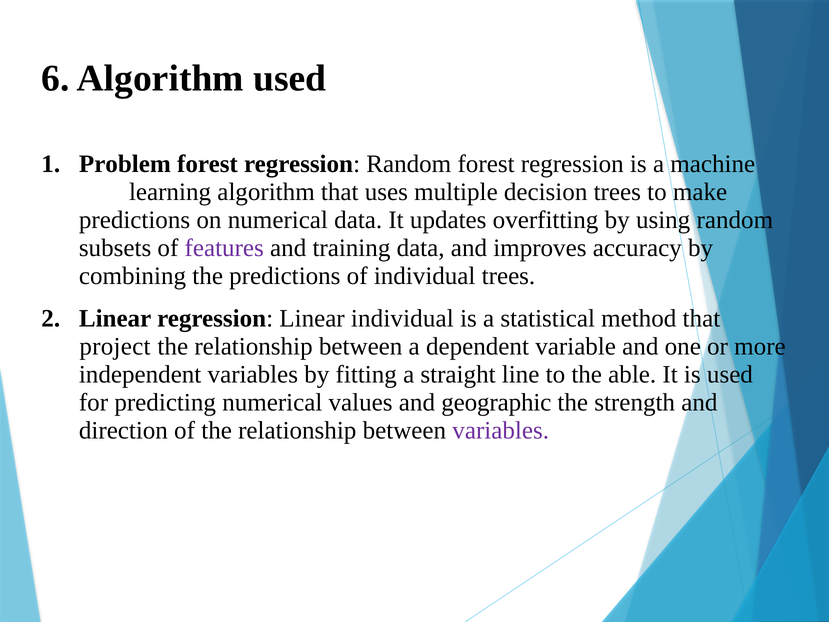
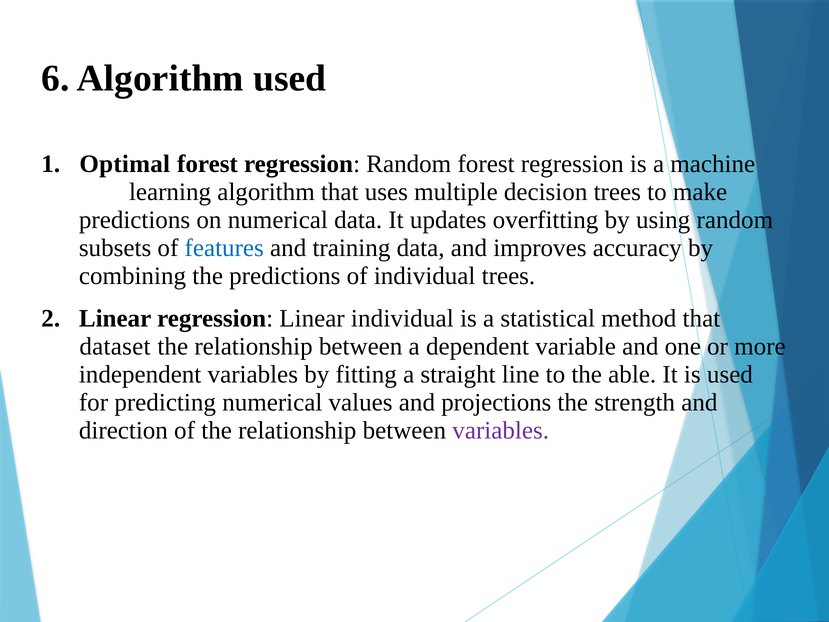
Problem: Problem -> Optimal
features colour: purple -> blue
project: project -> dataset
geographic: geographic -> projections
